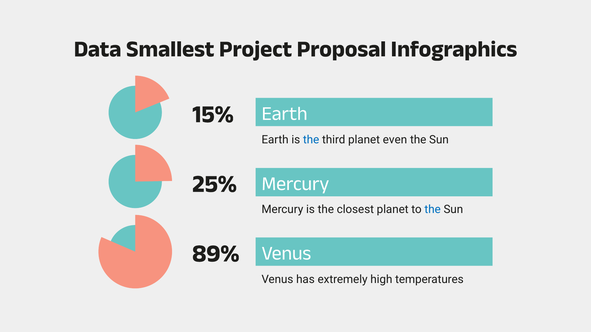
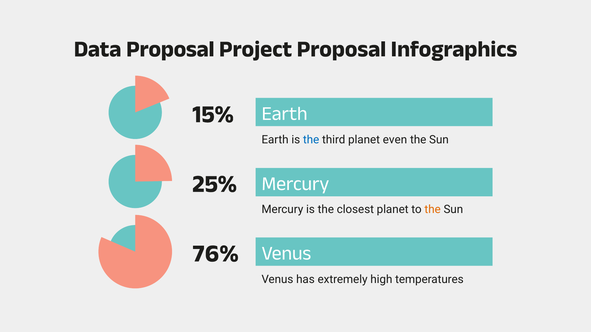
Data Smallest: Smallest -> Proposal
the at (433, 210) colour: blue -> orange
89%: 89% -> 76%
